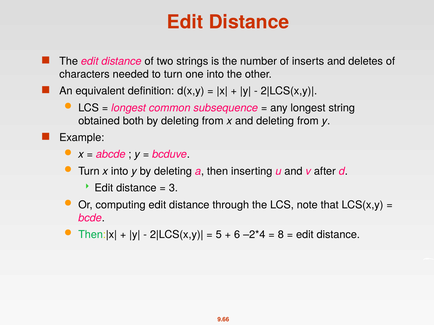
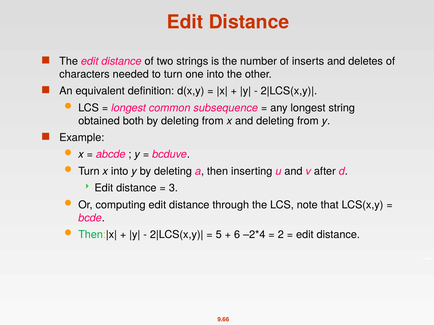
8: 8 -> 2
